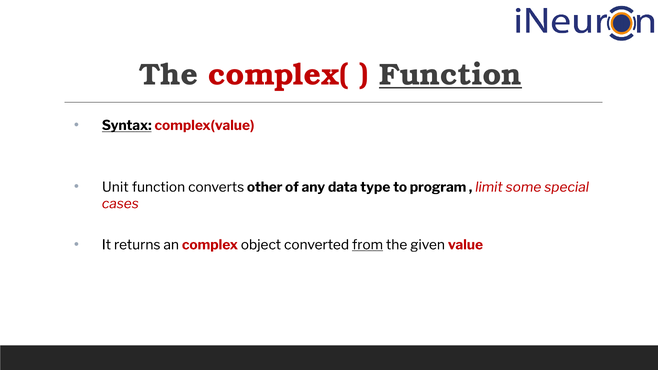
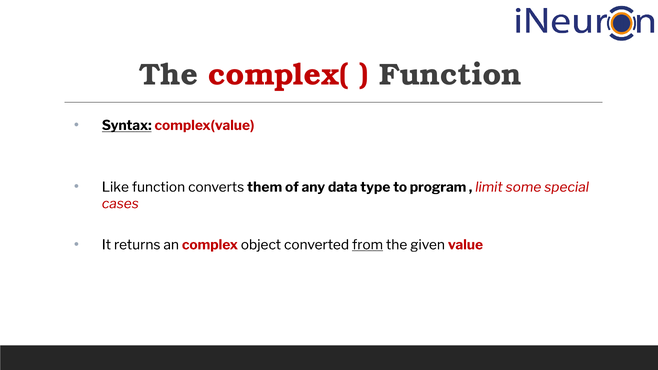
Function at (451, 75) underline: present -> none
Unit: Unit -> Like
other: other -> them
